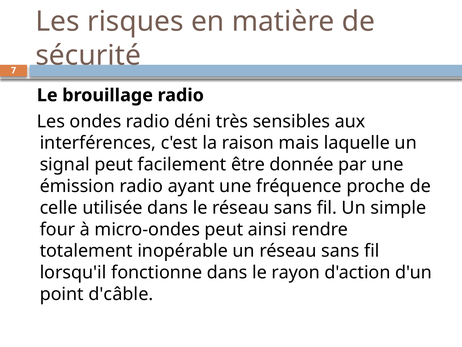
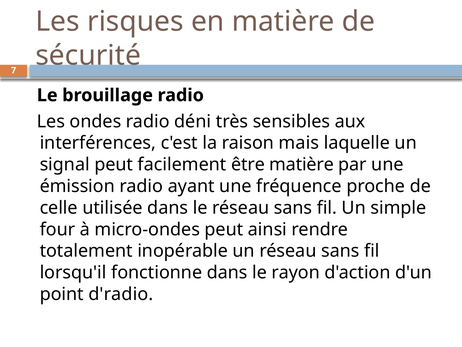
être donnée: donnée -> matière
d'câble: d'câble -> d'radio
